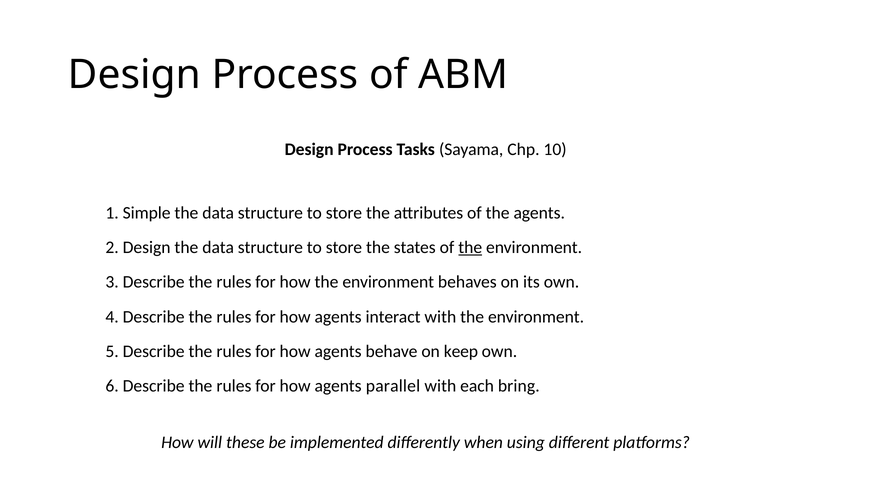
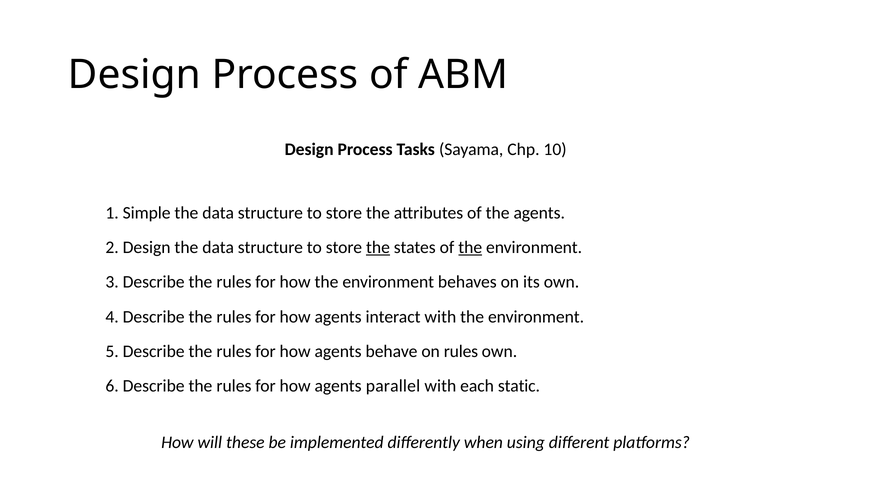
the at (378, 247) underline: none -> present
on keep: keep -> rules
bring: bring -> static
